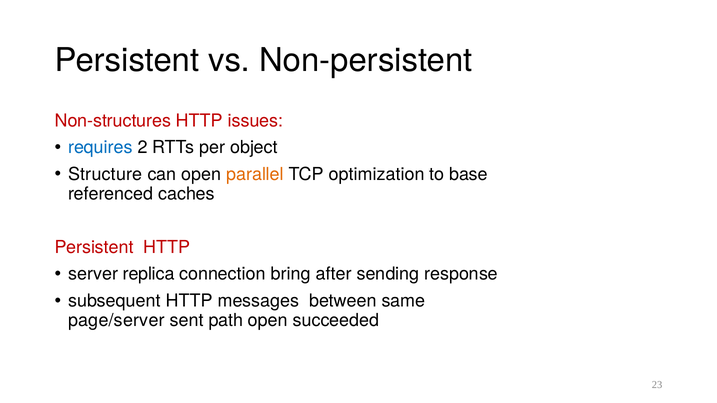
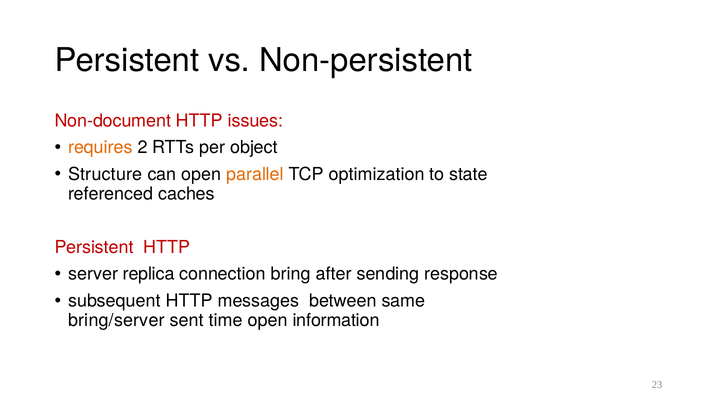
Non-structures: Non-structures -> Non-document
requires colour: blue -> orange
base: base -> state
page/server: page/server -> bring/server
path: path -> time
succeeded: succeeded -> information
